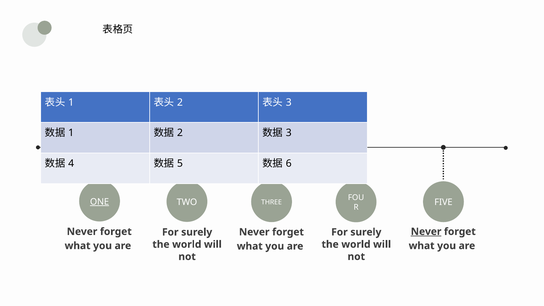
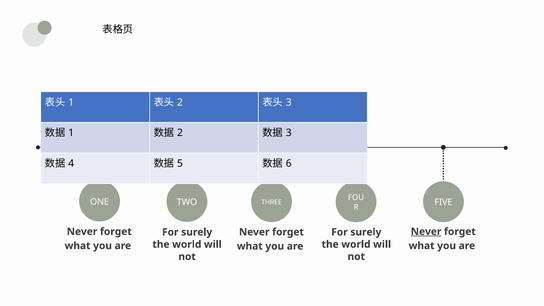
ONE underline: present -> none
